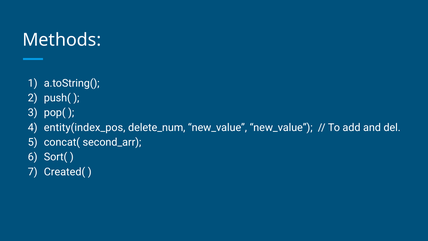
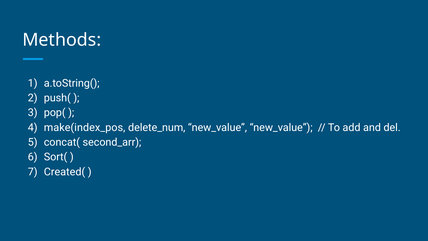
entity(index_pos: entity(index_pos -> make(index_pos
